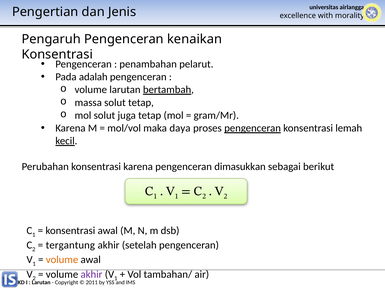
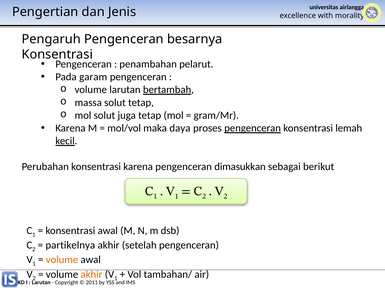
kenaikan: kenaikan -> besarnya
adalah: adalah -> garam
tergantung: tergantung -> partikelnya
akhir at (91, 275) colour: purple -> orange
